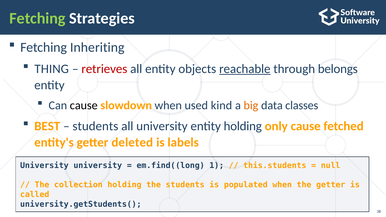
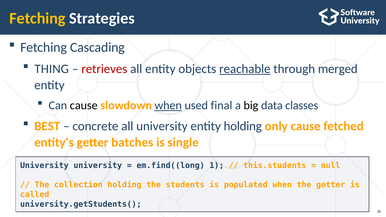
Fetching at (37, 18) colour: light green -> yellow
Inheriting: Inheriting -> Cascading
belongs: belongs -> merged
when at (168, 106) underline: none -> present
kind: kind -> final
big colour: orange -> black
students at (95, 126): students -> concrete
deleted: deleted -> batches
labels: labels -> single
